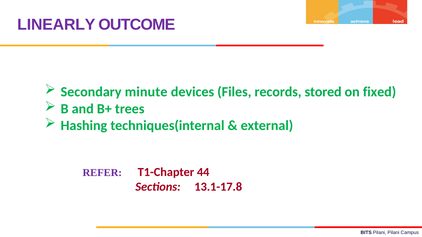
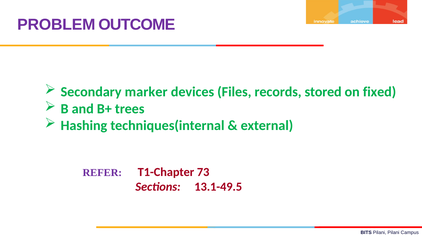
LINEARLY: LINEARLY -> PROBLEM
minute: minute -> marker
44: 44 -> 73
13.1-17.8: 13.1-17.8 -> 13.1-49.5
